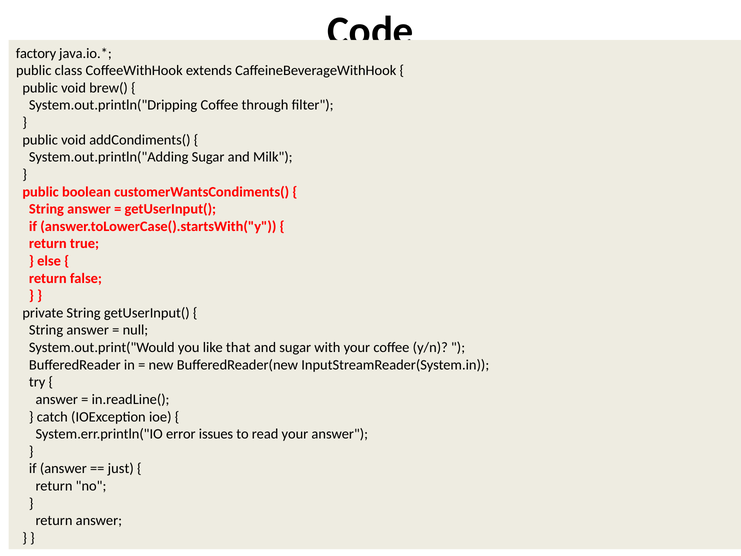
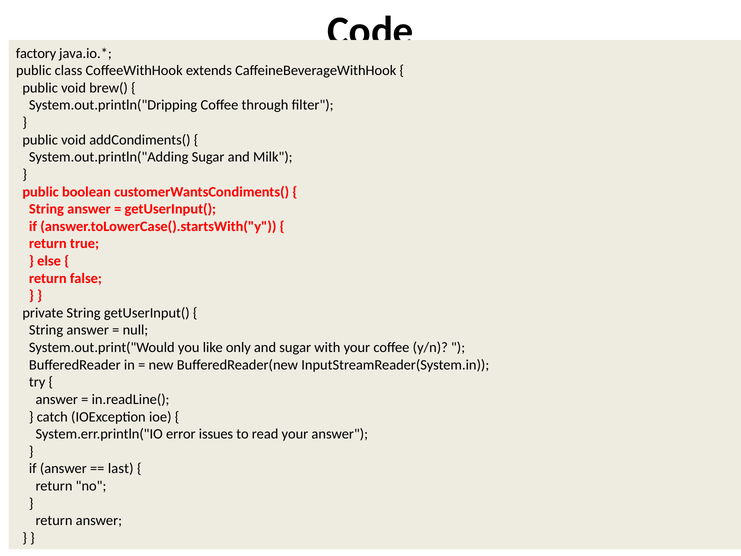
that: that -> only
just: just -> last
